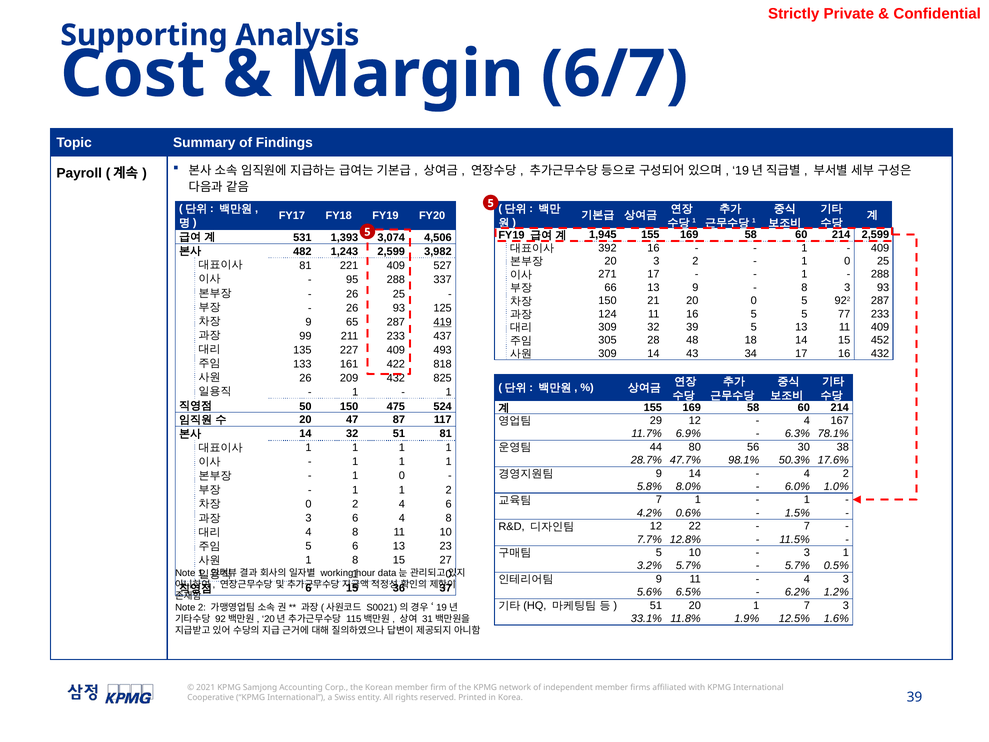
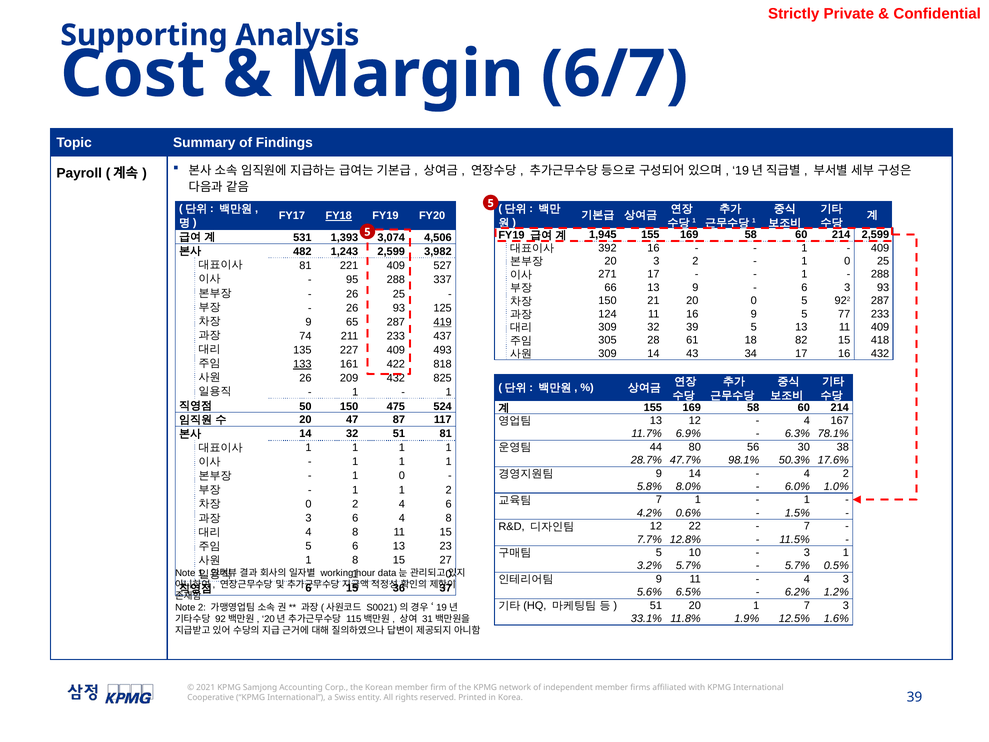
FY18 underline: none -> present
8 at (804, 287): 8 -> 6
16 5: 5 -> 9
99: 99 -> 74
48: 48 -> 61
18 14: 14 -> 82
452: 452 -> 418
133 underline: none -> present
29 at (656, 420): 29 -> 13
11 10: 10 -> 15
